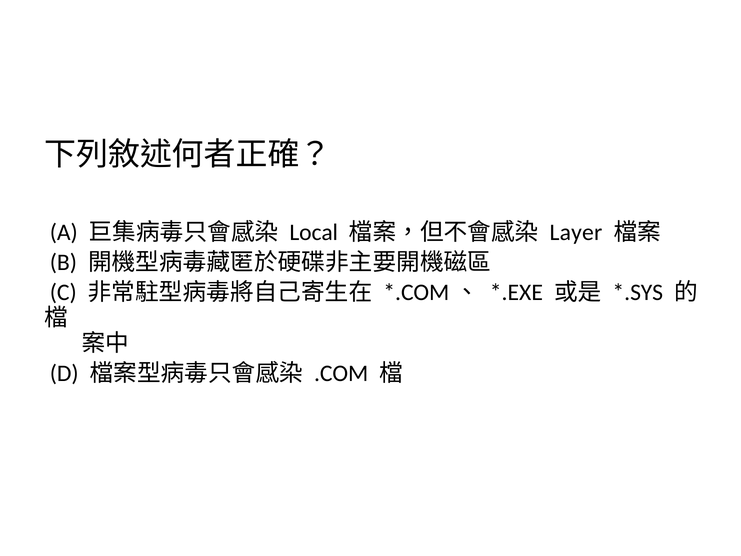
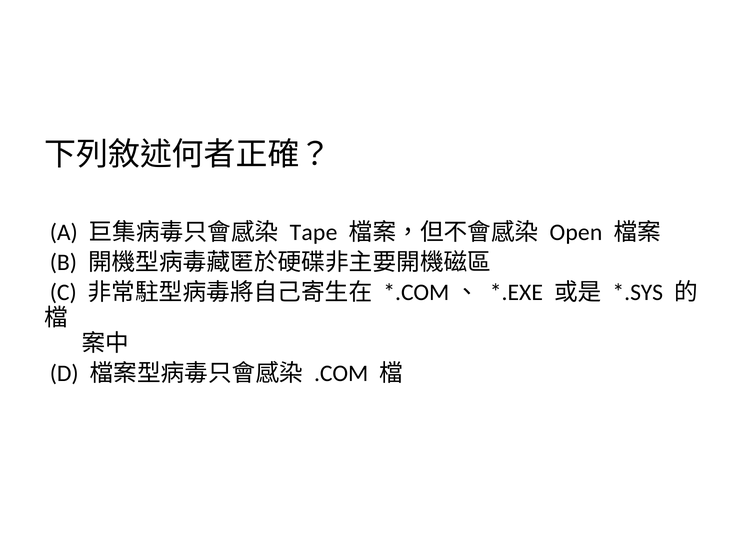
Local: Local -> Tape
Layer: Layer -> Open
